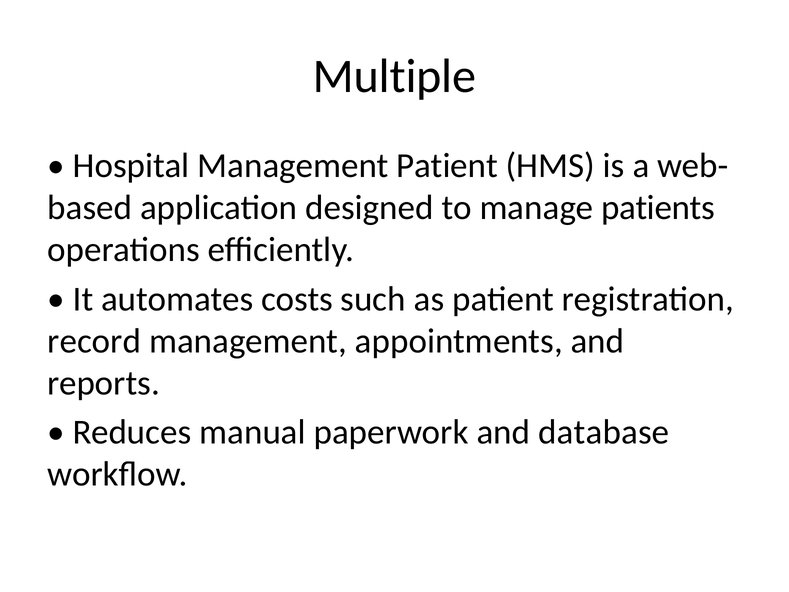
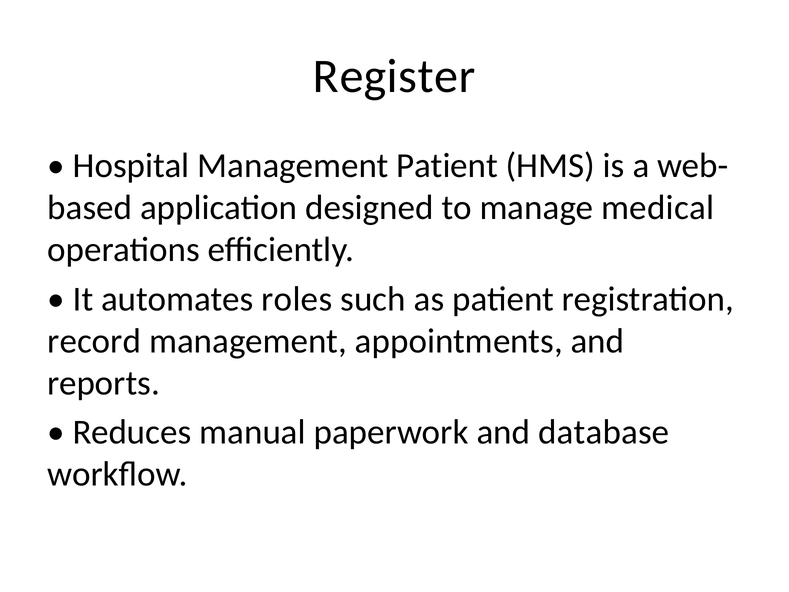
Multiple: Multiple -> Register
patients: patients -> medical
costs: costs -> roles
